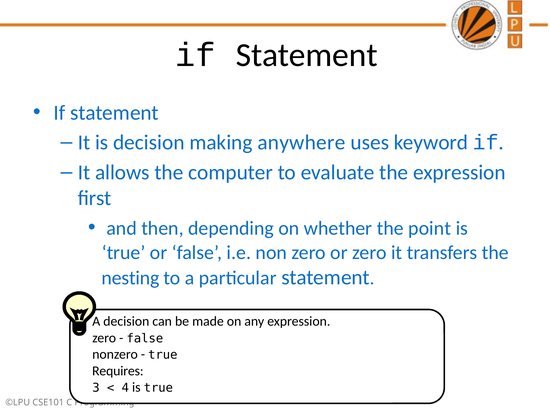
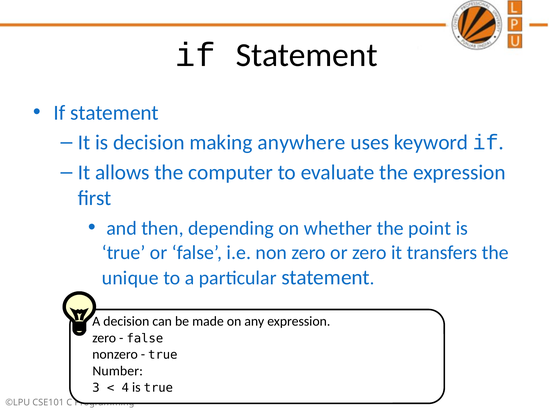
nesting: nesting -> unique
Requires: Requires -> Number
